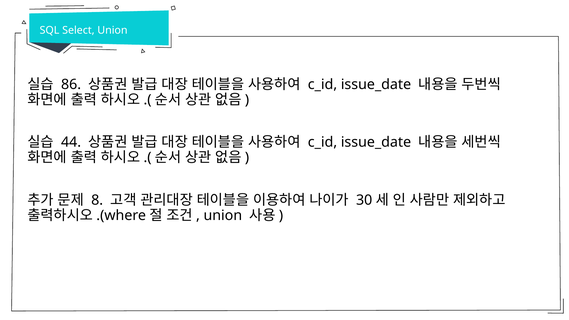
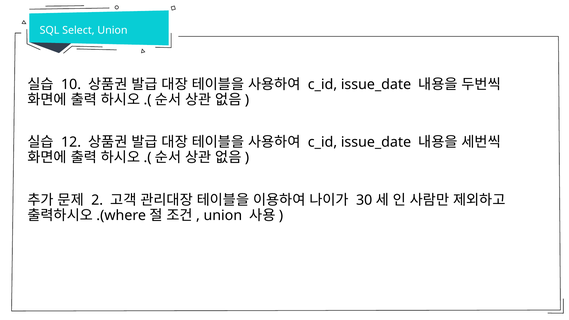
86: 86 -> 10
44: 44 -> 12
8: 8 -> 2
